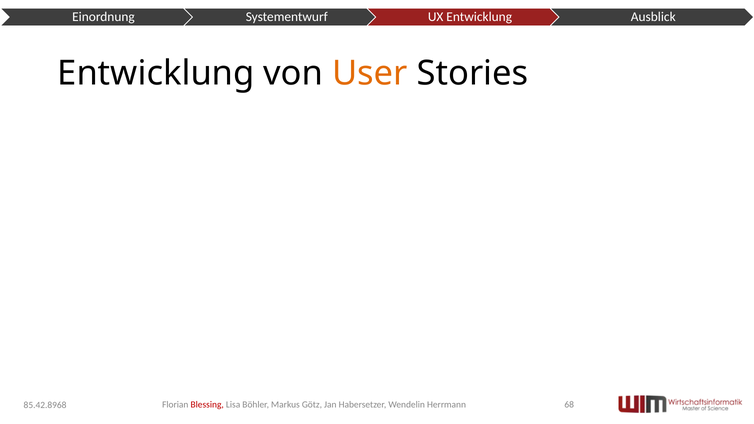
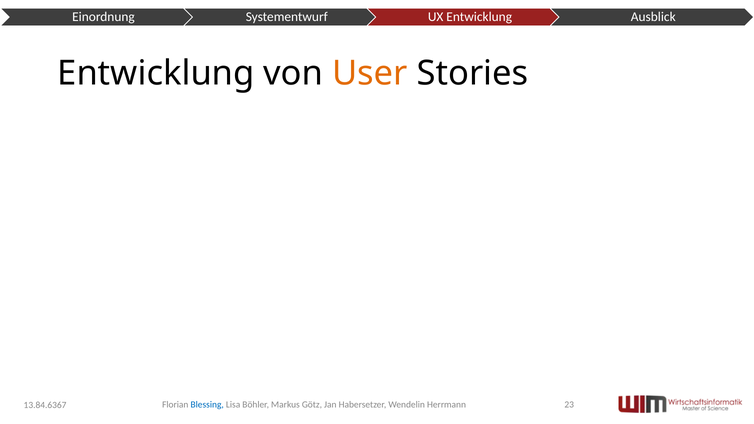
Blessing colour: red -> blue
68: 68 -> 23
85.42.8968: 85.42.8968 -> 13.84.6367
